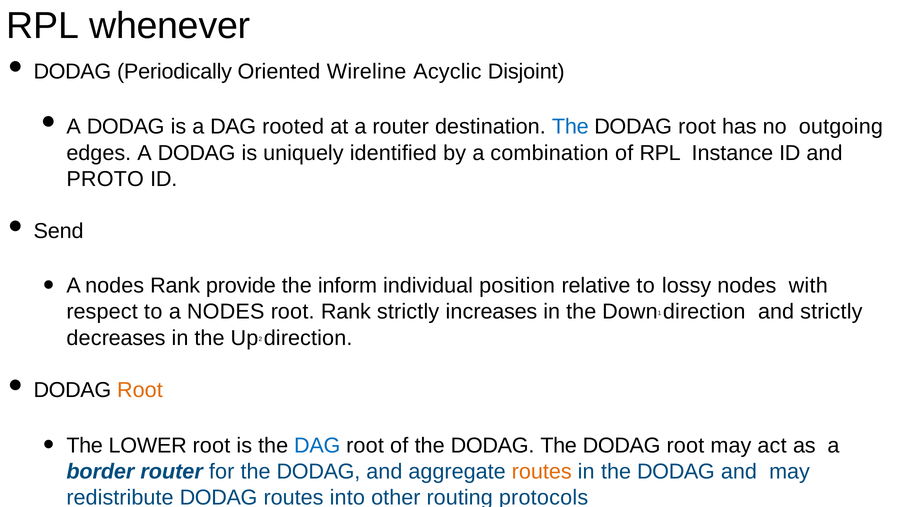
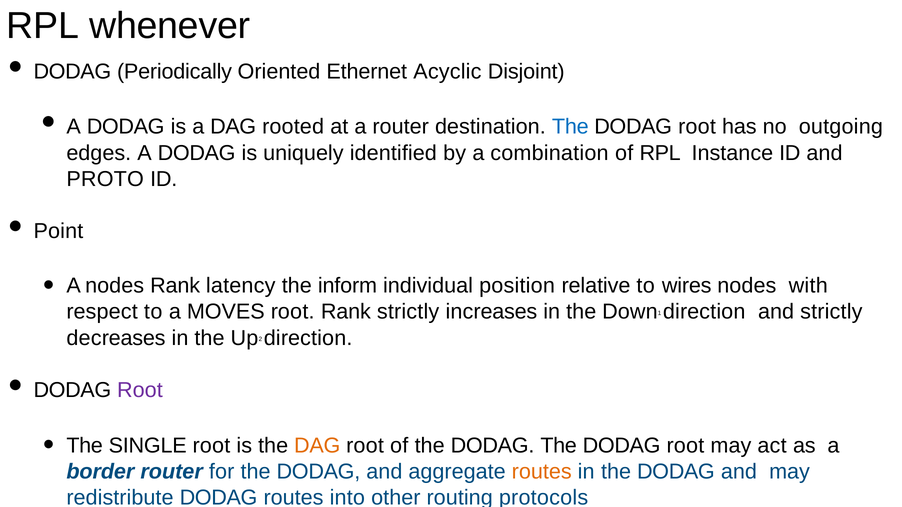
Wireline: Wireline -> Ethernet
Send: Send -> Point
provide: provide -> latency
lossy: lossy -> wires
to a NODES: NODES -> MOVES
Root at (140, 391) colour: orange -> purple
LOWER: LOWER -> SINGLE
DAG at (317, 446) colour: blue -> orange
